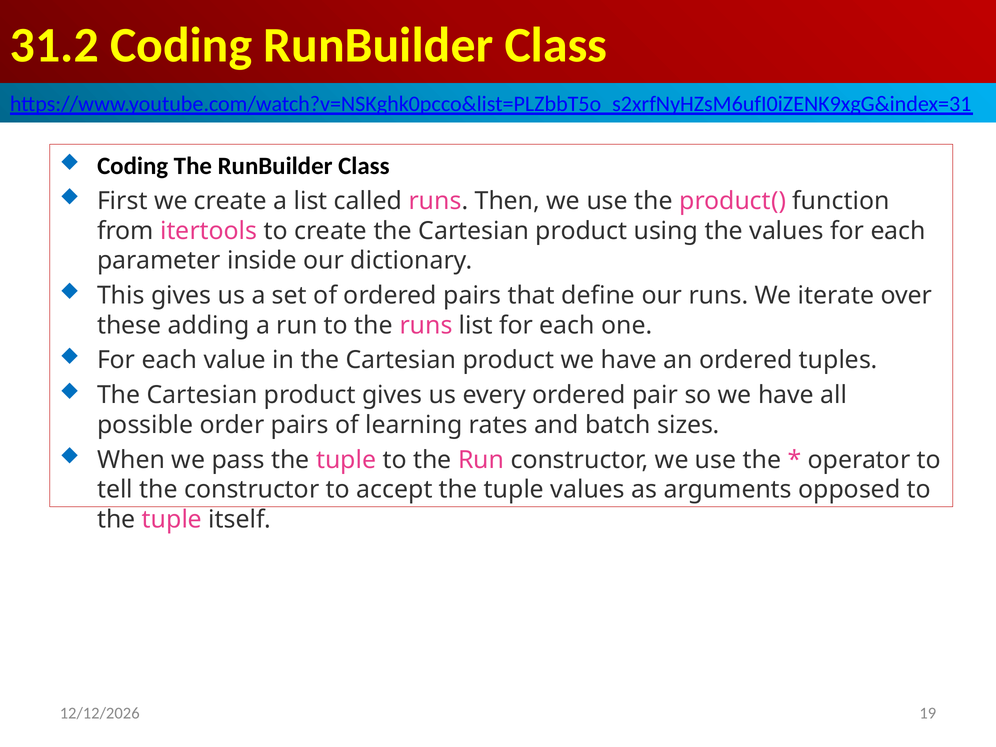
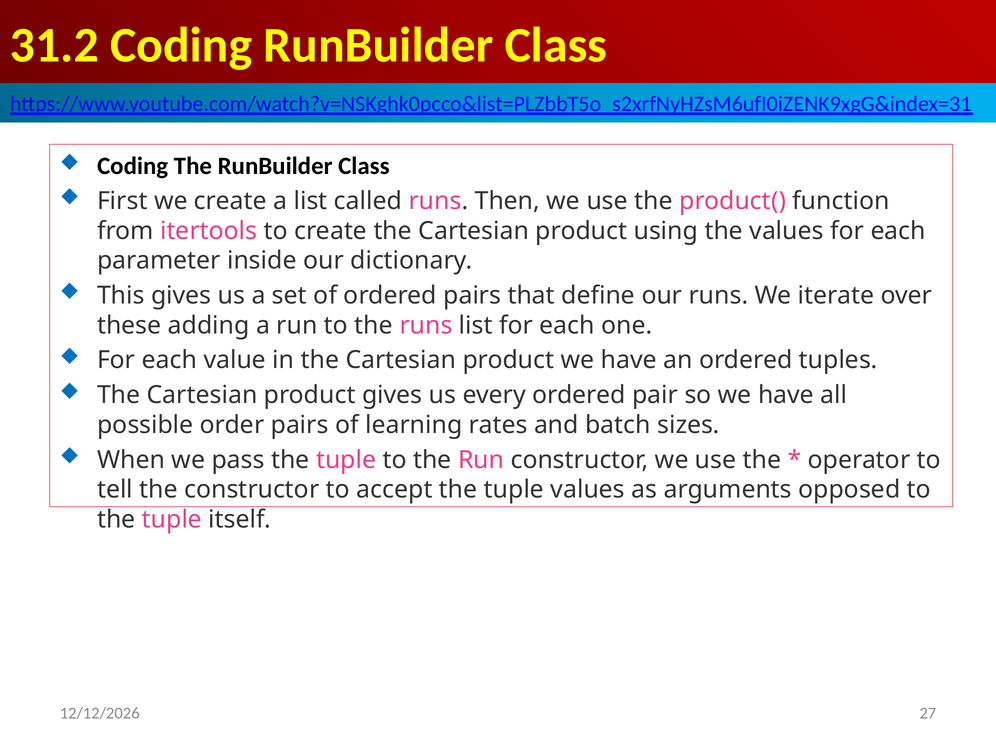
19: 19 -> 27
